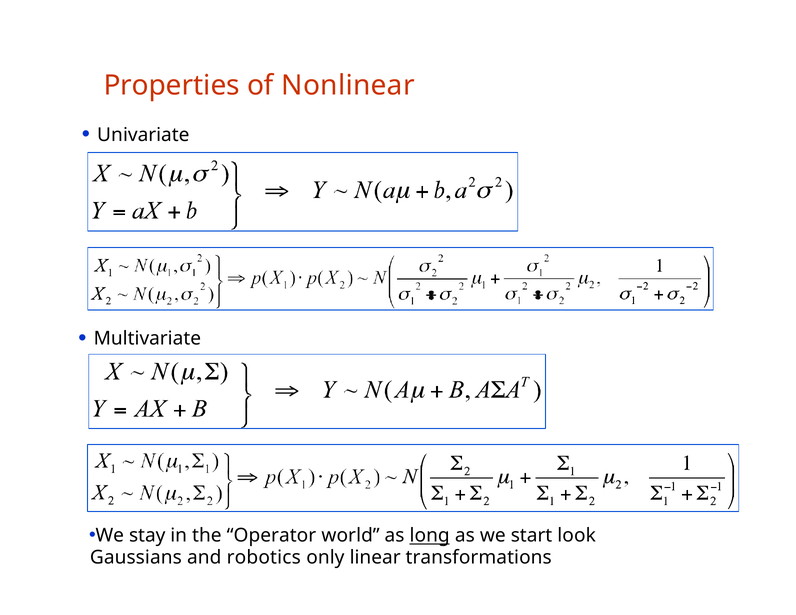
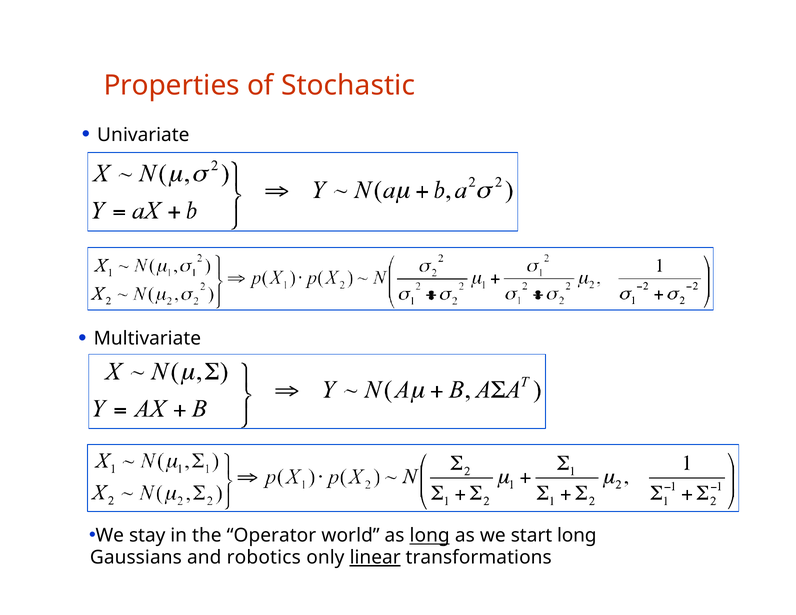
Nonlinear: Nonlinear -> Stochastic
start look: look -> long
linear underline: none -> present
